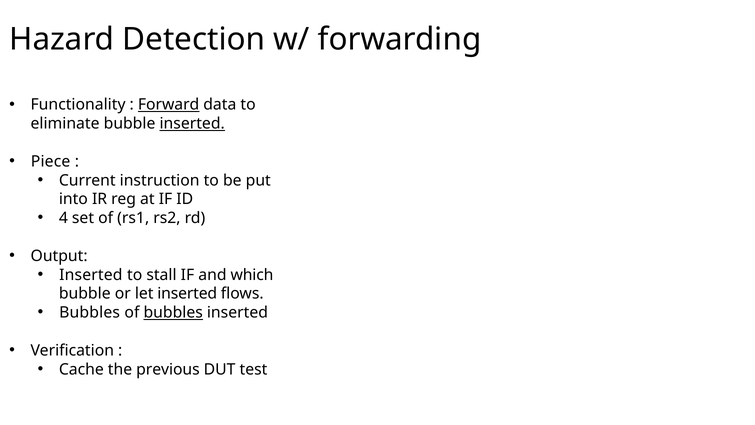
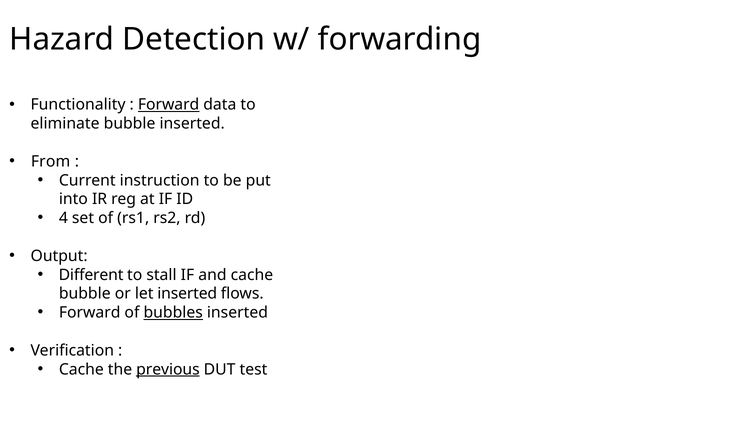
inserted at (192, 124) underline: present -> none
Piece: Piece -> From
Inserted at (91, 275): Inserted -> Different
and which: which -> cache
Bubbles at (90, 312): Bubbles -> Forward
previous underline: none -> present
